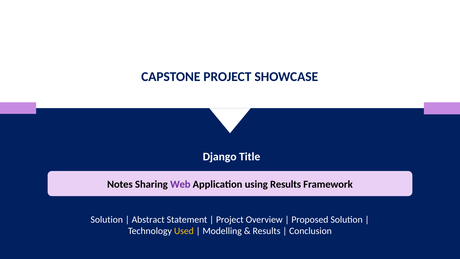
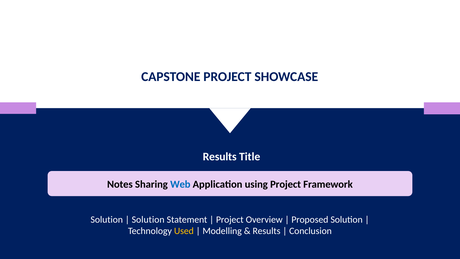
Django at (220, 156): Django -> Results
Web colour: purple -> blue
using Results: Results -> Project
Abstract at (148, 219): Abstract -> Solution
